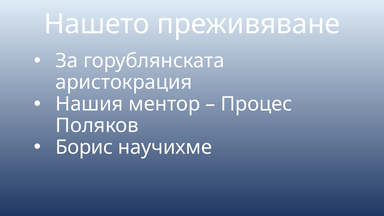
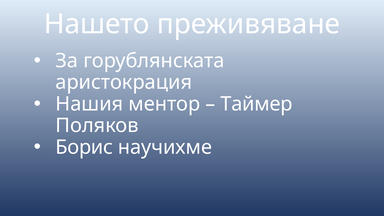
Процес: Процес -> Таймер
